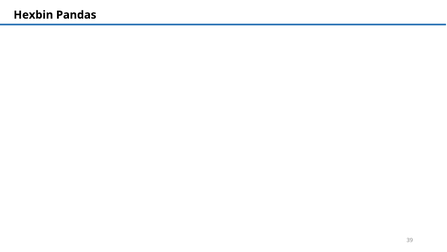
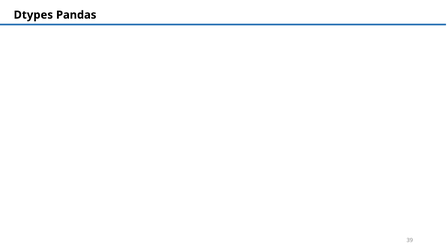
Hexbin: Hexbin -> Dtypes
